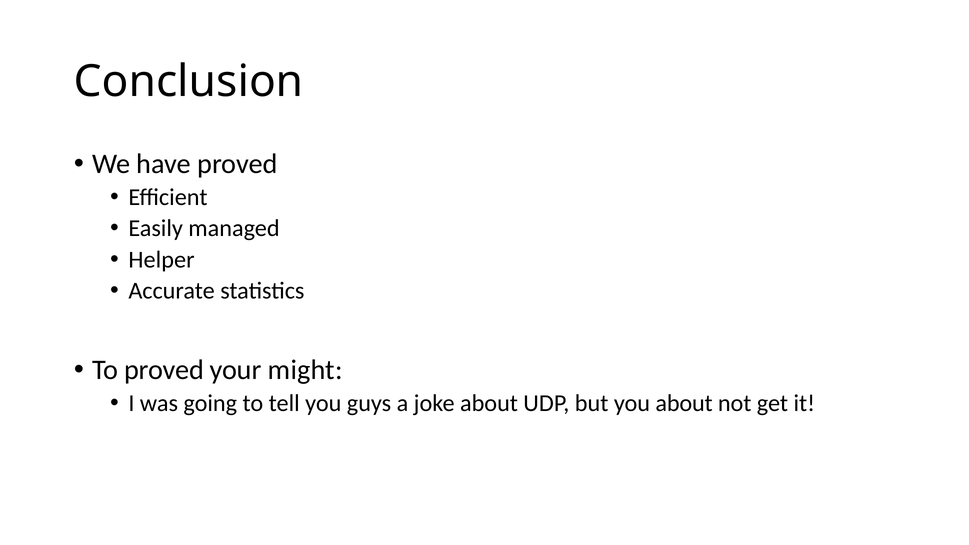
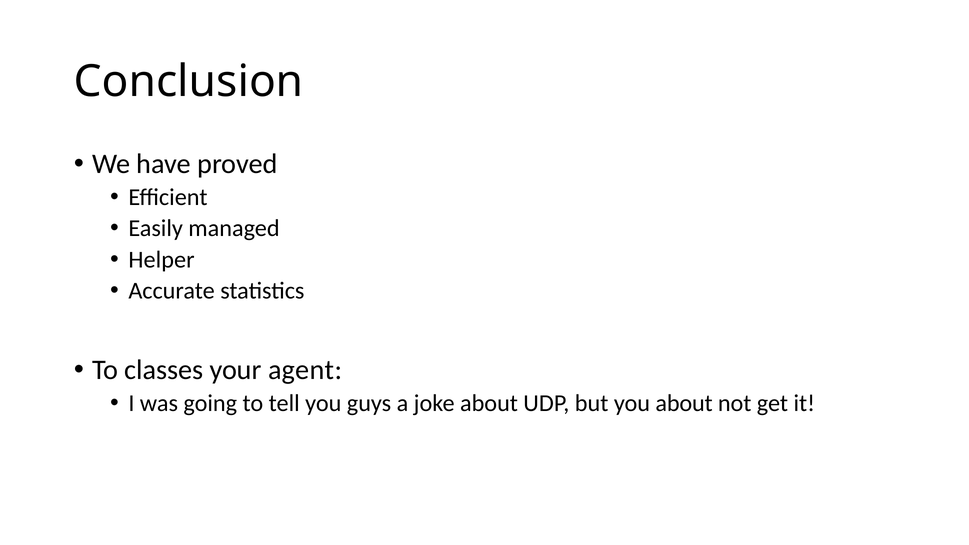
To proved: proved -> classes
might: might -> agent
